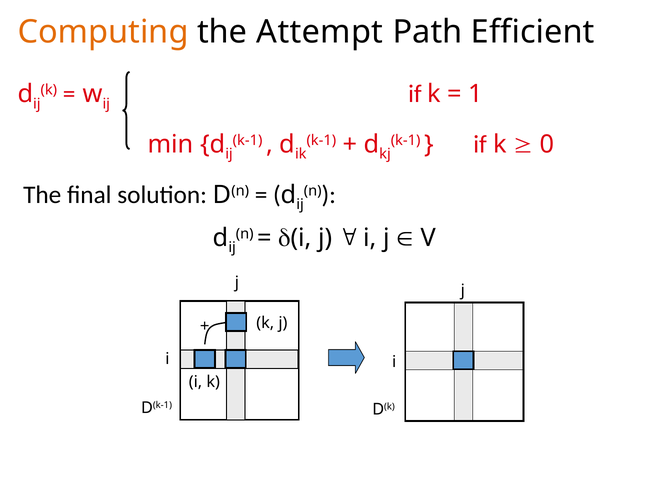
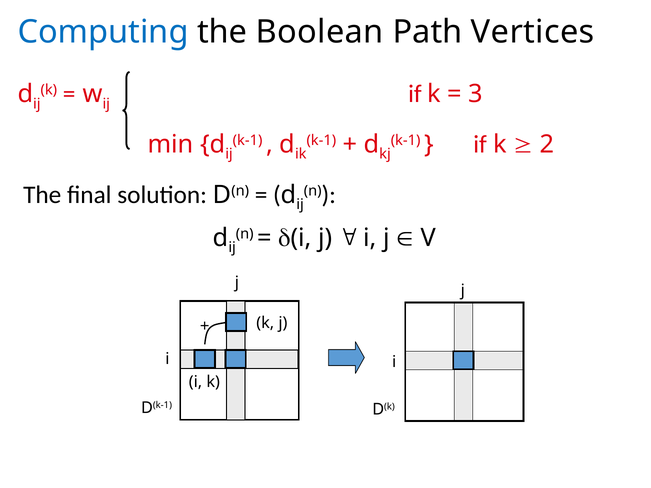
Computing colour: orange -> blue
Attempt: Attempt -> Boolean
Efficient: Efficient -> Vertices
1: 1 -> 3
0: 0 -> 2
